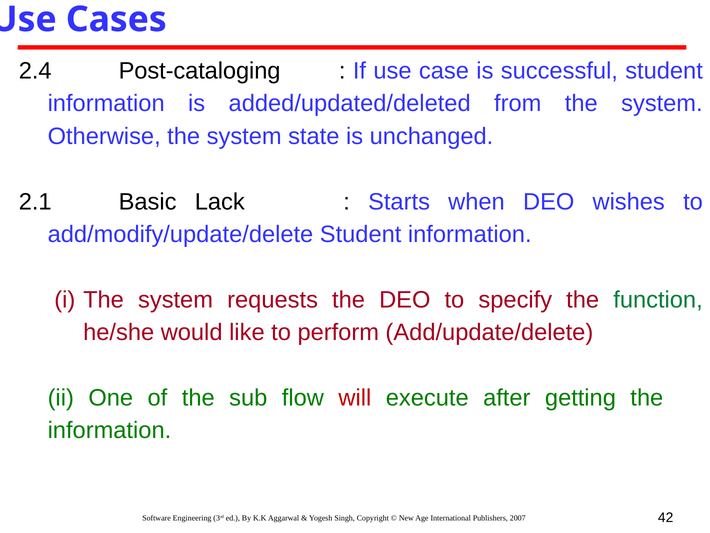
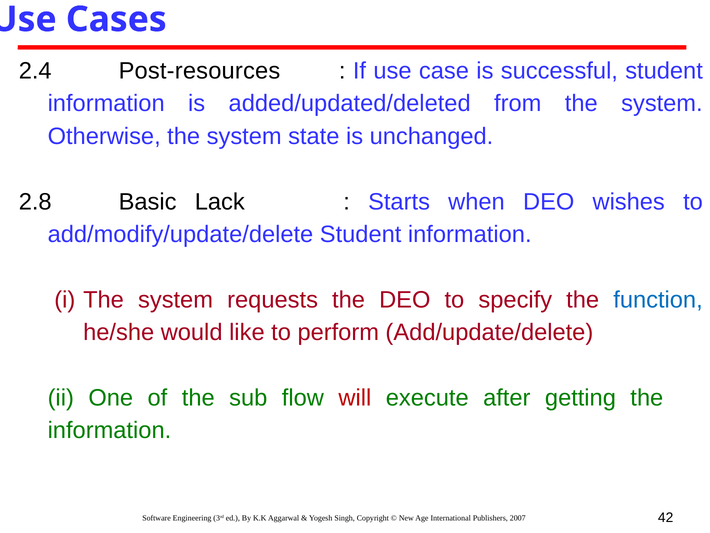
Post-cataloging: Post-cataloging -> Post-resources
2.1: 2.1 -> 2.8
function colour: green -> blue
